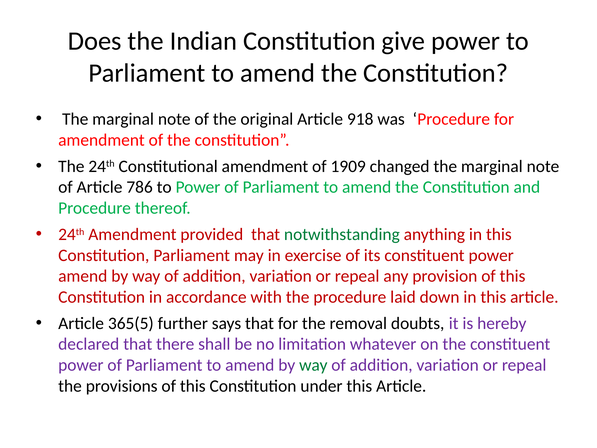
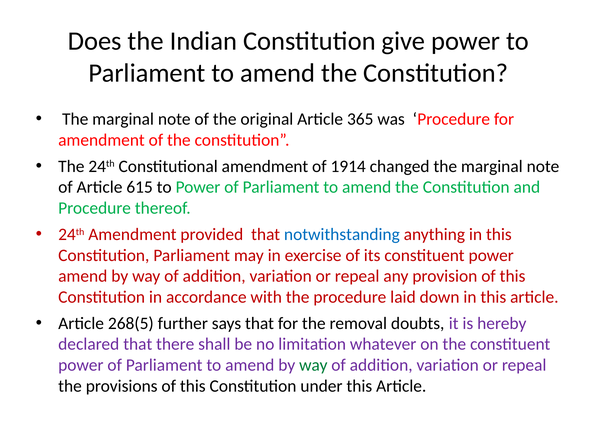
918: 918 -> 365
1909: 1909 -> 1914
786: 786 -> 615
notwithstanding colour: green -> blue
365(5: 365(5 -> 268(5
